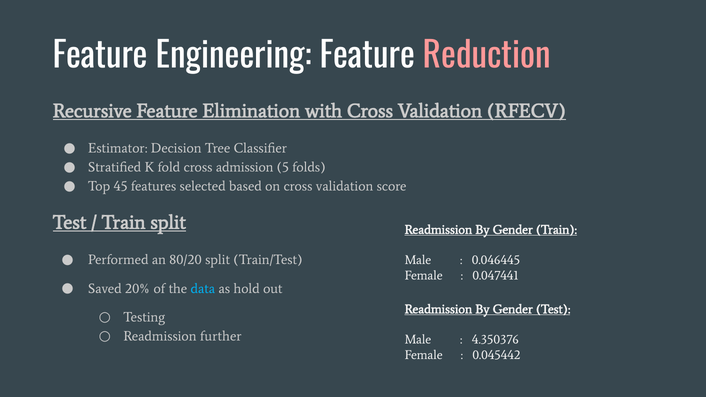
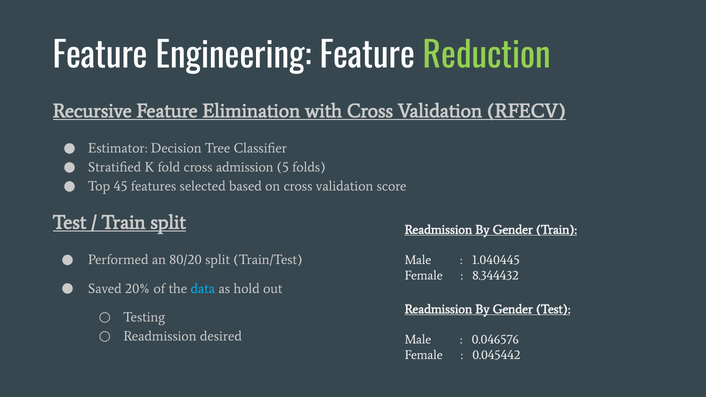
Reduction colour: pink -> light green
0.046445: 0.046445 -> 1.040445
0.047441: 0.047441 -> 8.344432
further: further -> desired
4.350376: 4.350376 -> 0.046576
